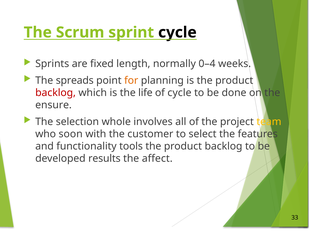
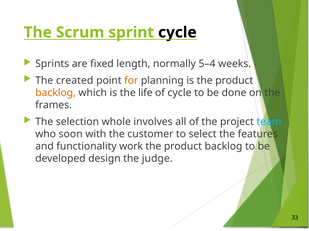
0–4: 0–4 -> 5–4
spreads: spreads -> created
backlog at (56, 93) colour: red -> orange
ensure: ensure -> frames
team colour: yellow -> light blue
tools: tools -> work
results: results -> design
affect: affect -> judge
